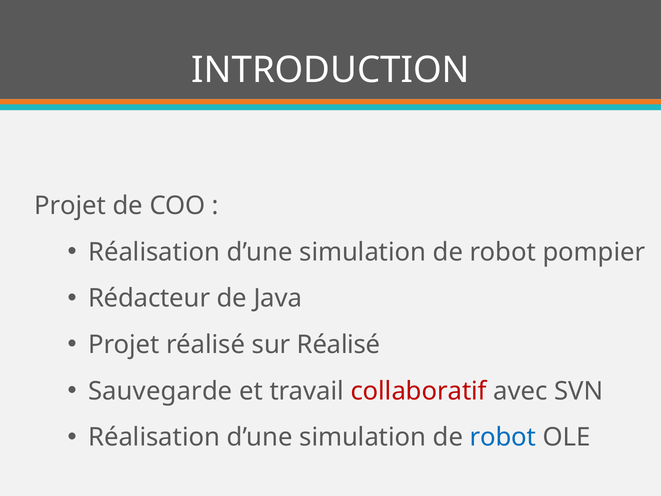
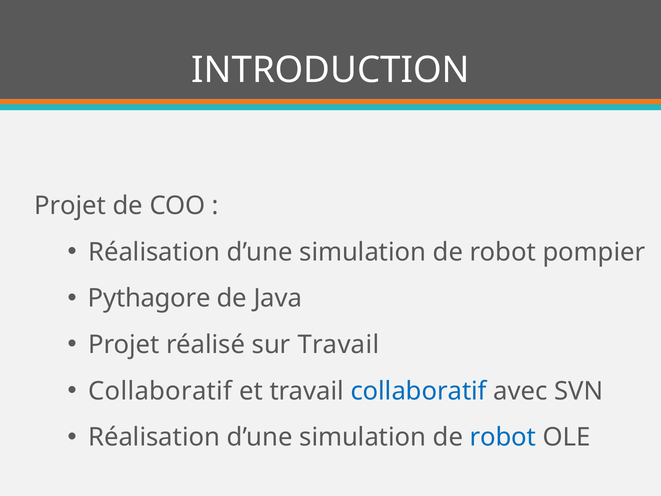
Rédacteur: Rédacteur -> Pythagore
sur Réalisé: Réalisé -> Travail
Sauvegarde at (160, 391): Sauvegarde -> Collaboratif
collaboratif at (419, 391) colour: red -> blue
